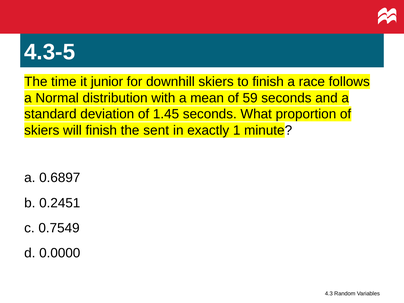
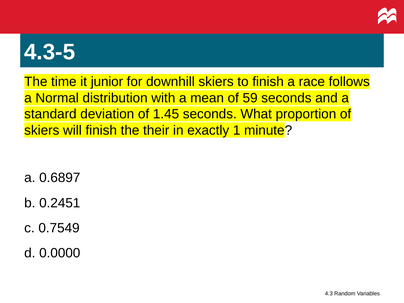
sent: sent -> their
